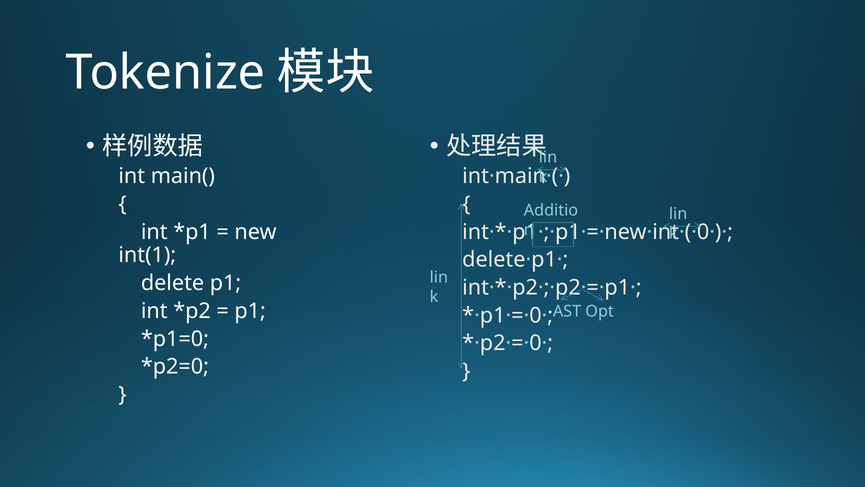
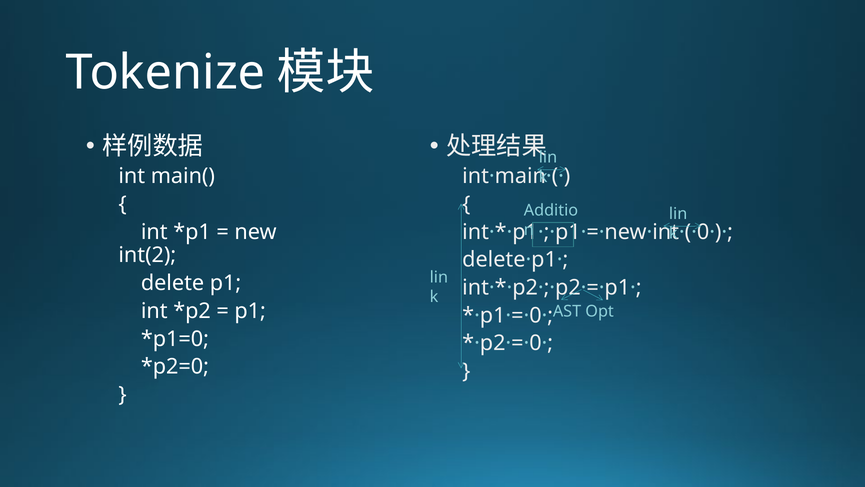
int(1: int(1 -> int(2
